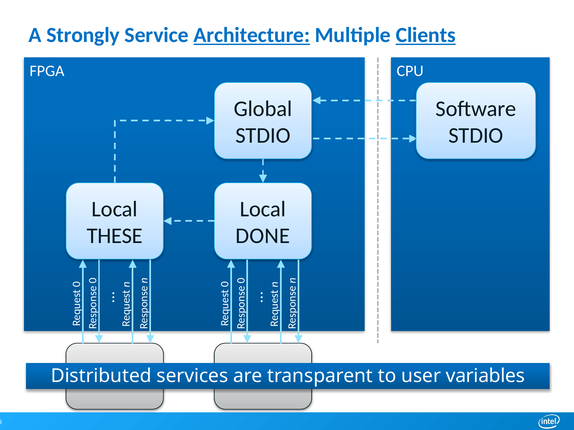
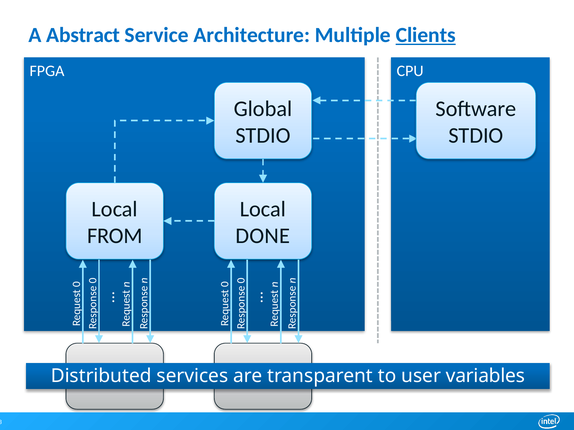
Strongly: Strongly -> Abstract
Architecture underline: present -> none
THESE: THESE -> FROM
